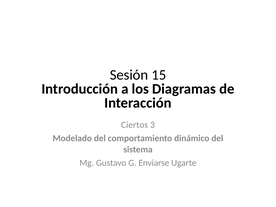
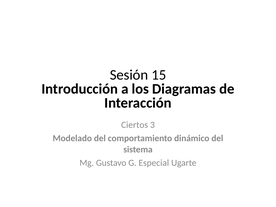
Enviarse: Enviarse -> Especial
